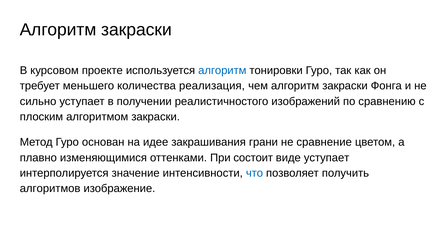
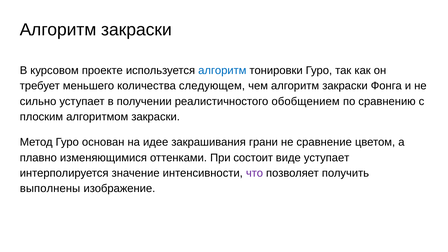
реализация: реализация -> следующем
изображений: изображений -> обобщением
что colour: blue -> purple
алгоритмов: алгоритмов -> выполнены
